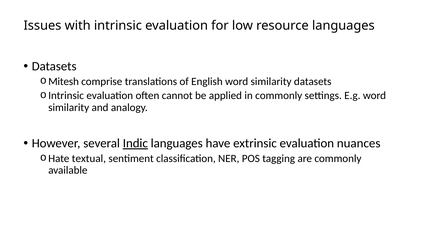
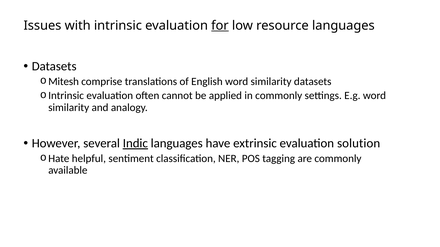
for underline: none -> present
nuances: nuances -> solution
textual: textual -> helpful
